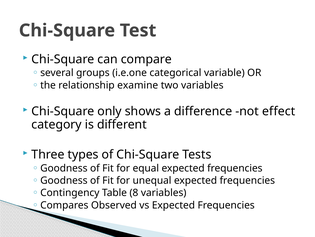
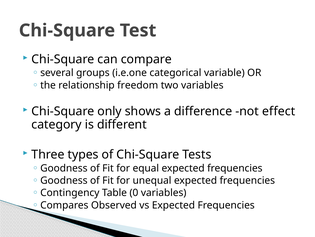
examine: examine -> freedom
8: 8 -> 0
